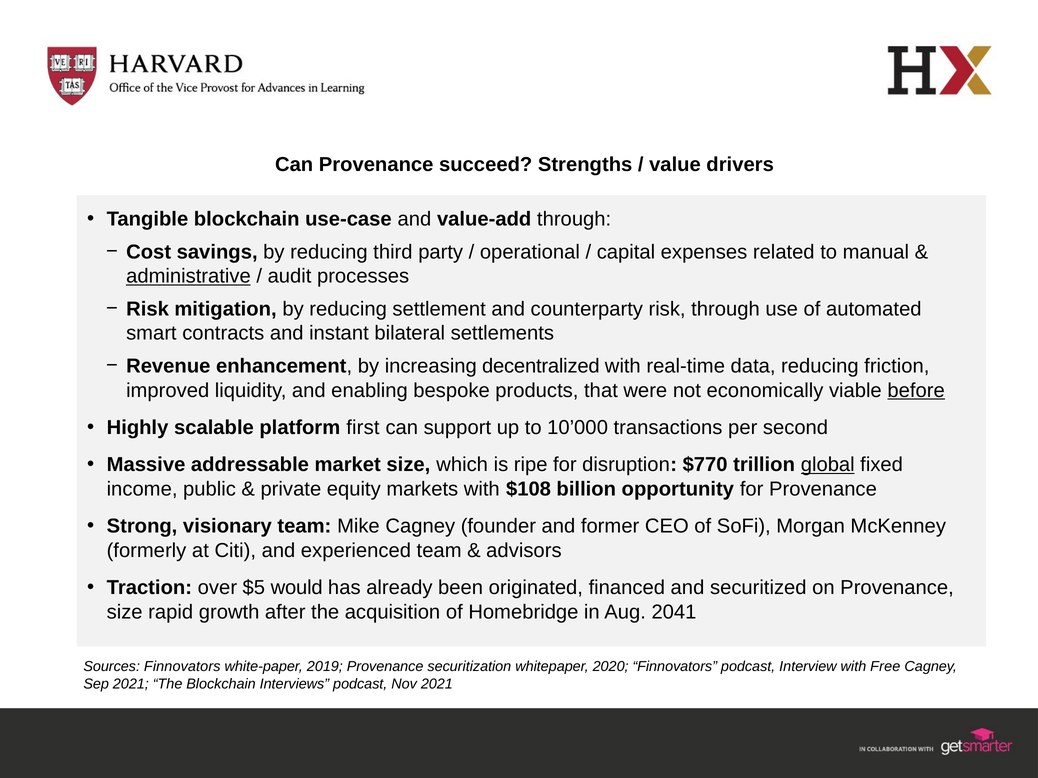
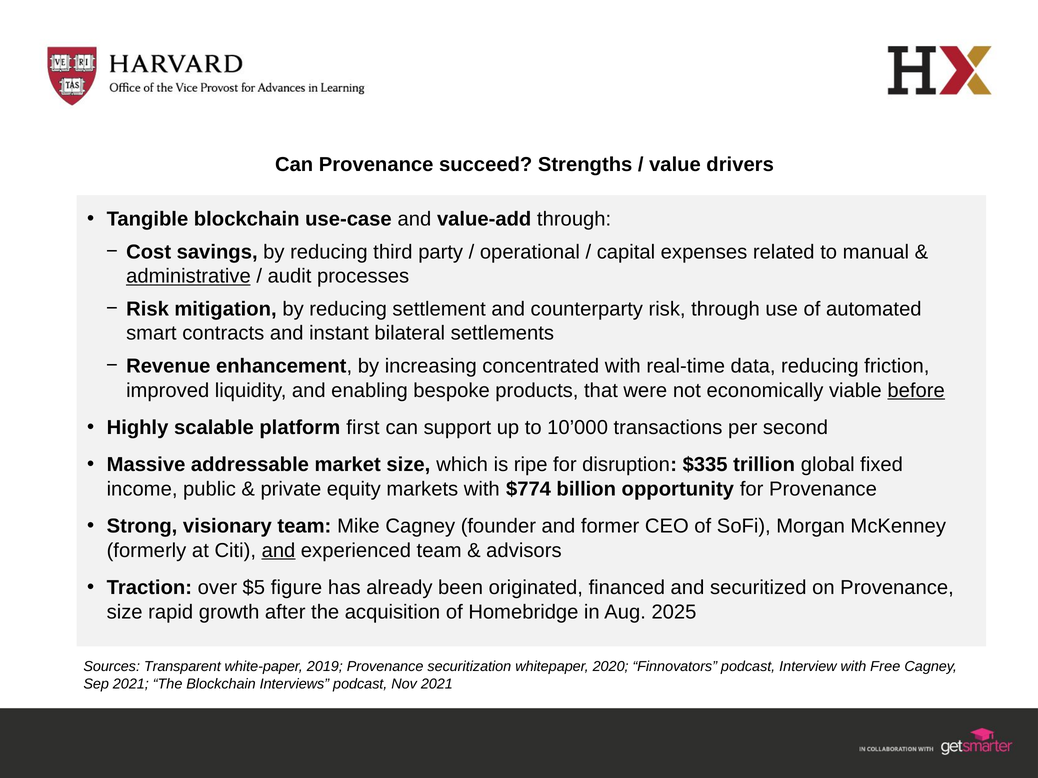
decentralized: decentralized -> concentrated
$770: $770 -> $335
global underline: present -> none
$108: $108 -> $774
and at (278, 551) underline: none -> present
would: would -> figure
2041: 2041 -> 2025
Sources Finnovators: Finnovators -> Transparent
